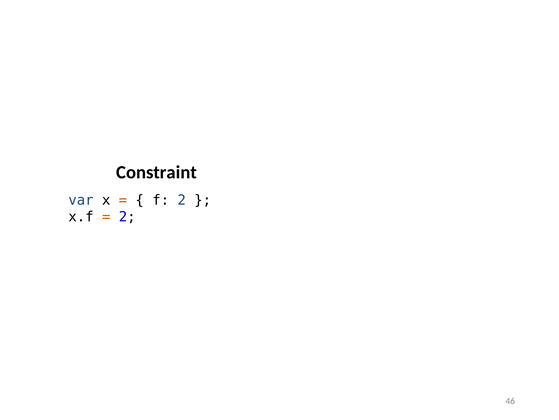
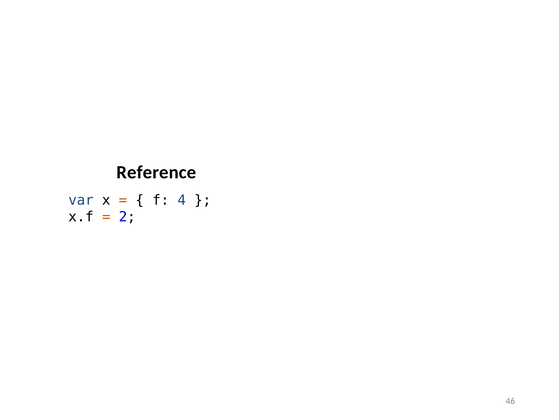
Constraint: Constraint -> Reference
f 2: 2 -> 4
